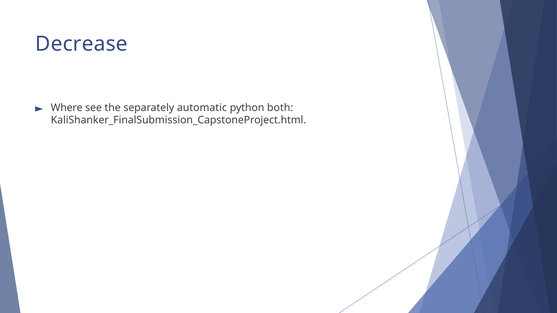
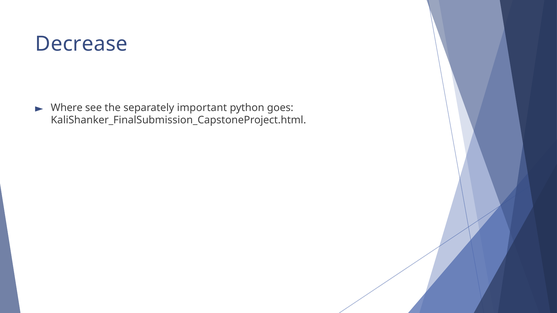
automatic: automatic -> important
both: both -> goes
